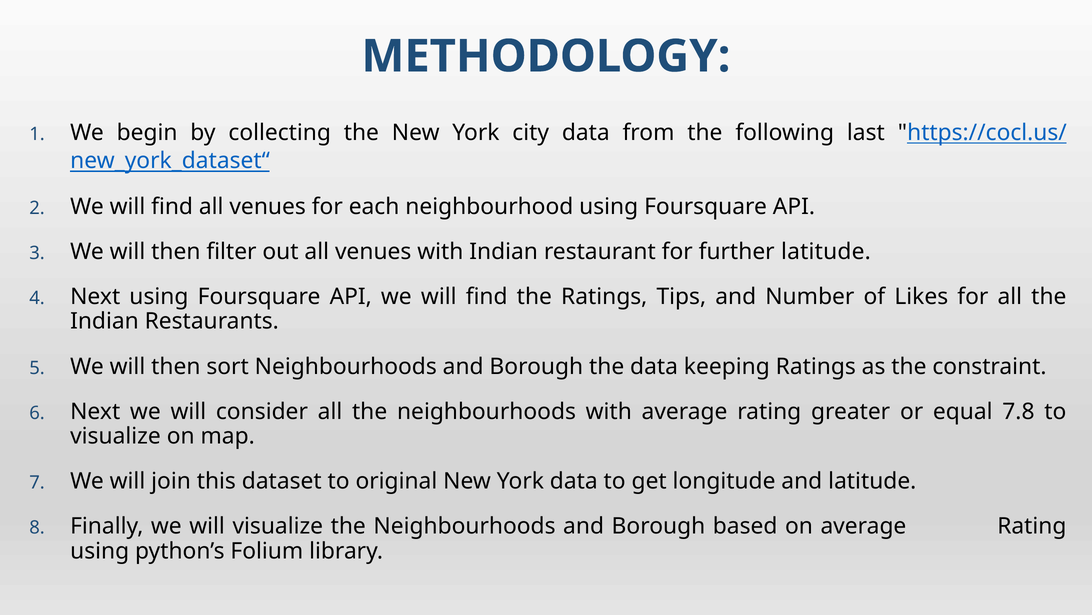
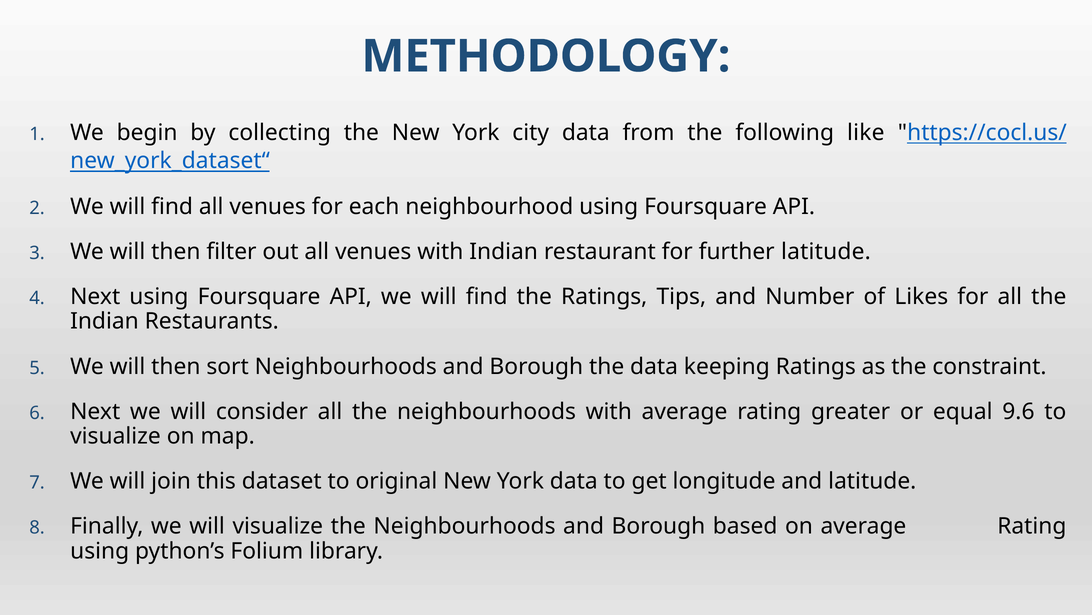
last: last -> like
7.8: 7.8 -> 9.6
